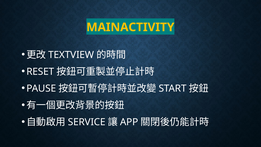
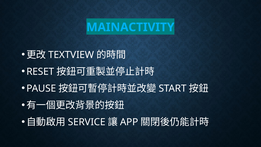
MAINACTIVITY colour: yellow -> light blue
